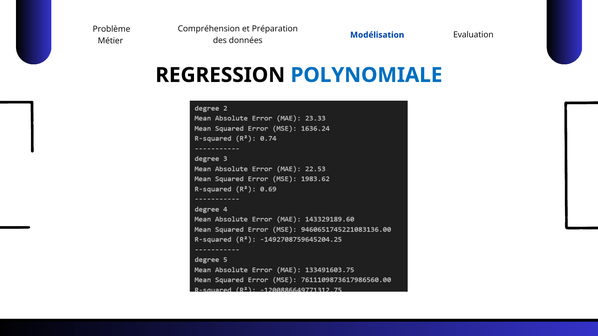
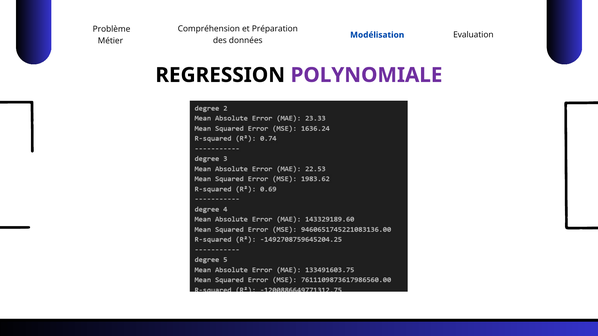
POLYNOMIALE colour: blue -> purple
